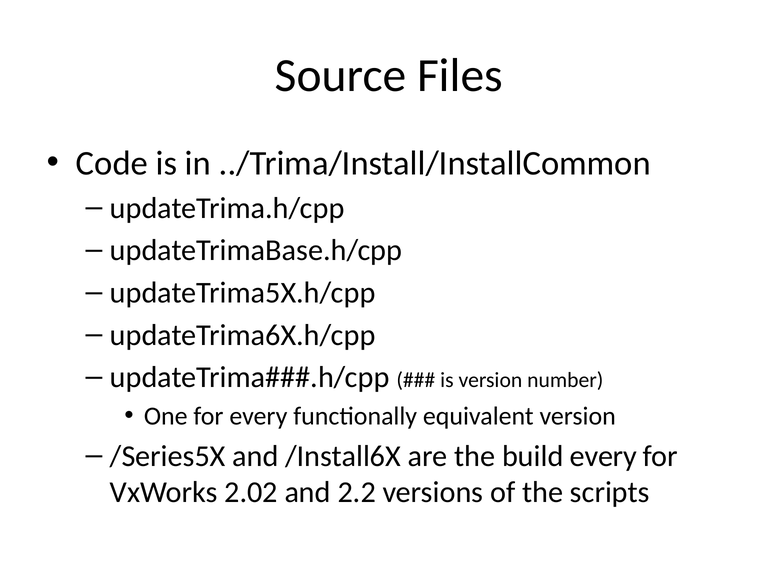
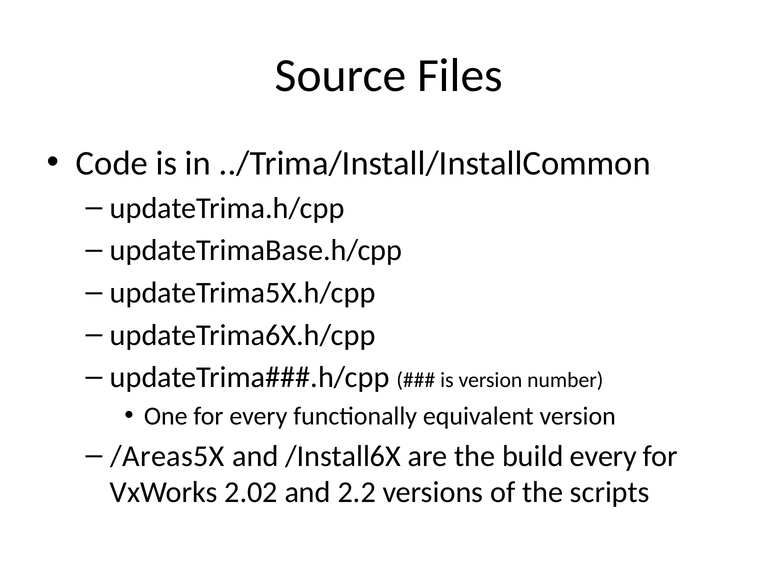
/Series5X: /Series5X -> /Areas5X
